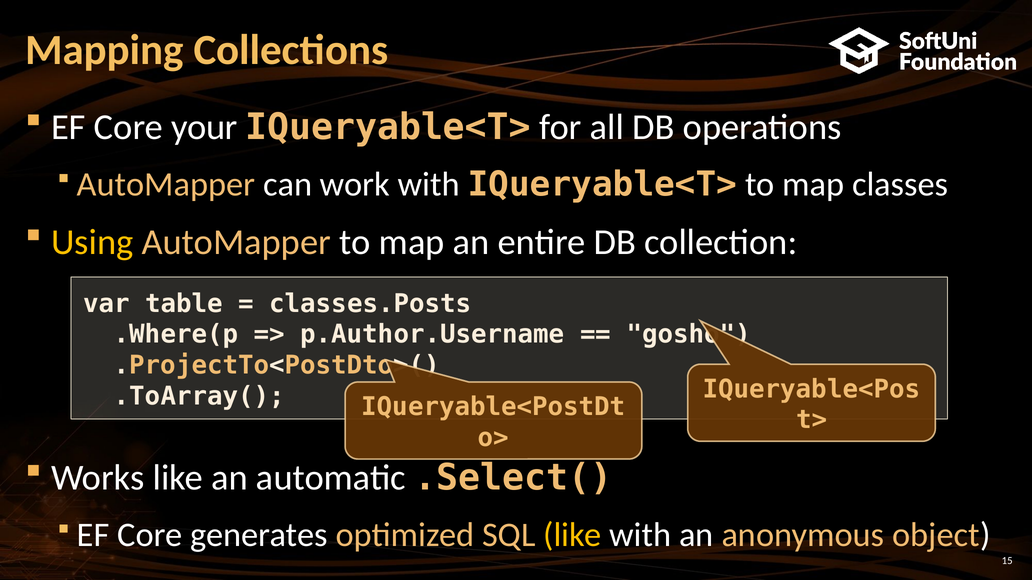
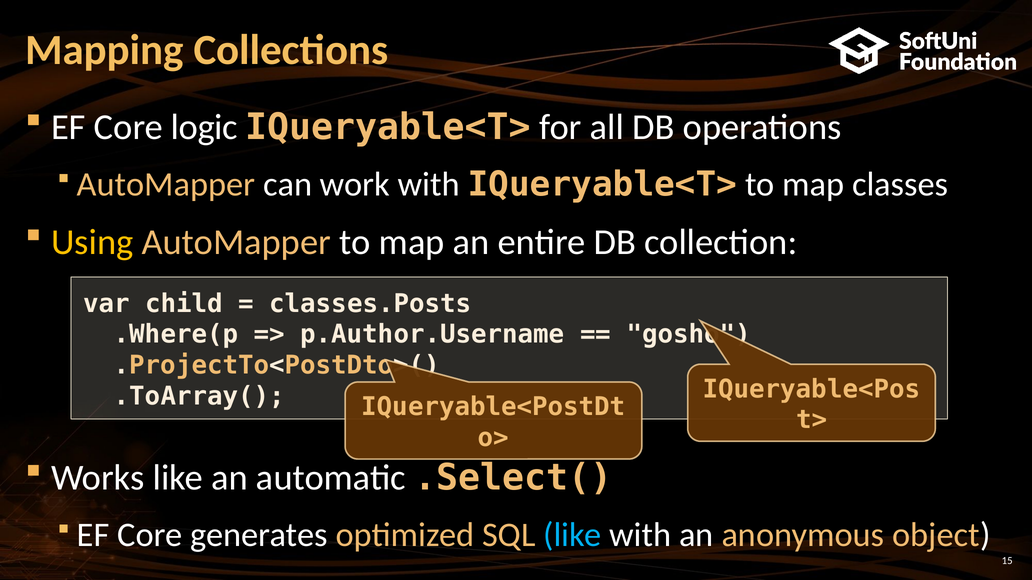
your: your -> logic
table: table -> child
like at (573, 535) colour: yellow -> light blue
